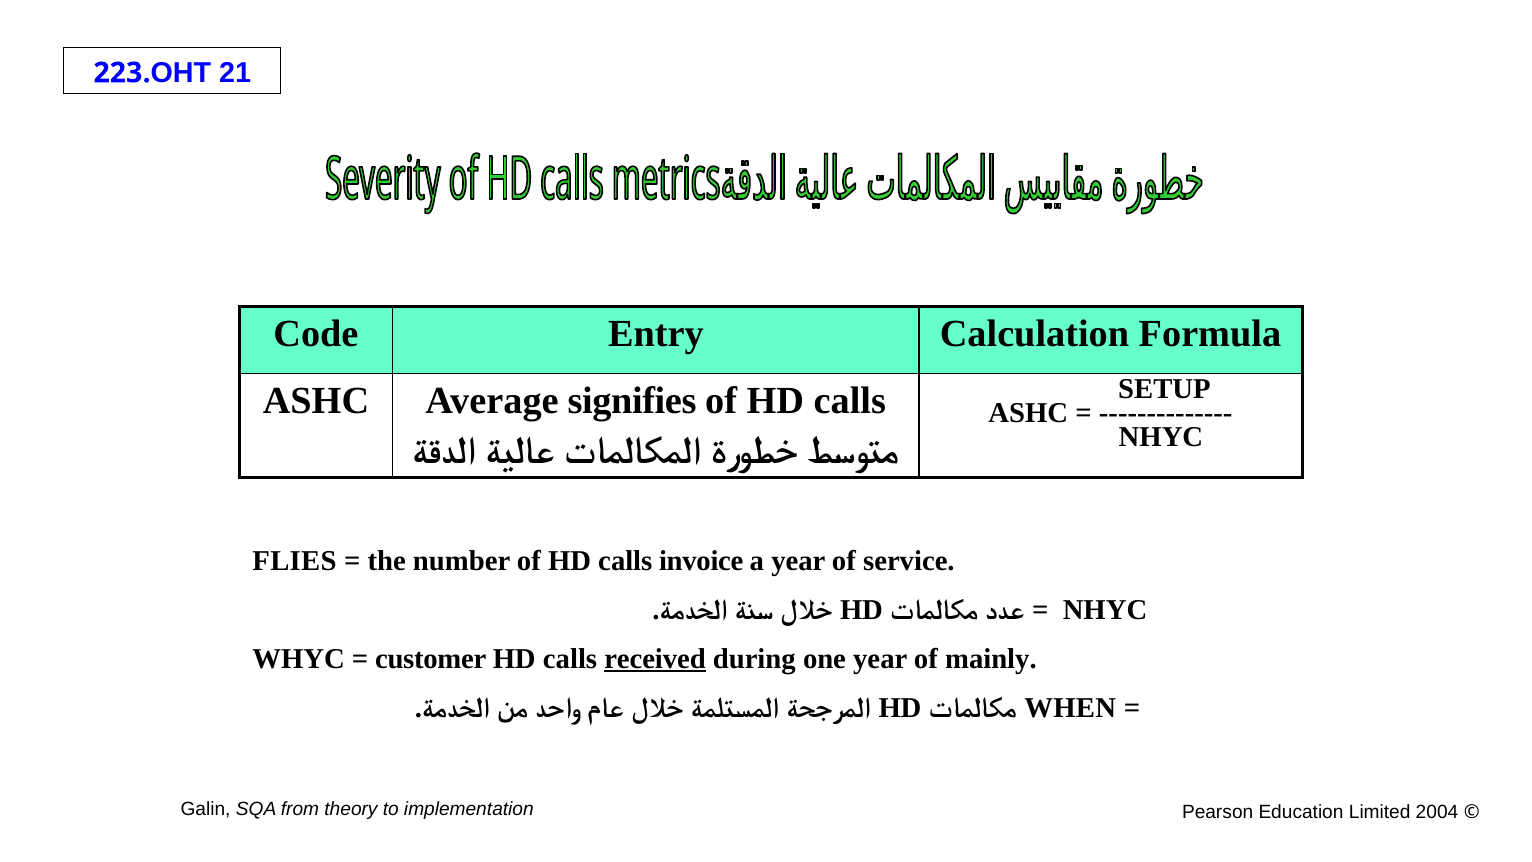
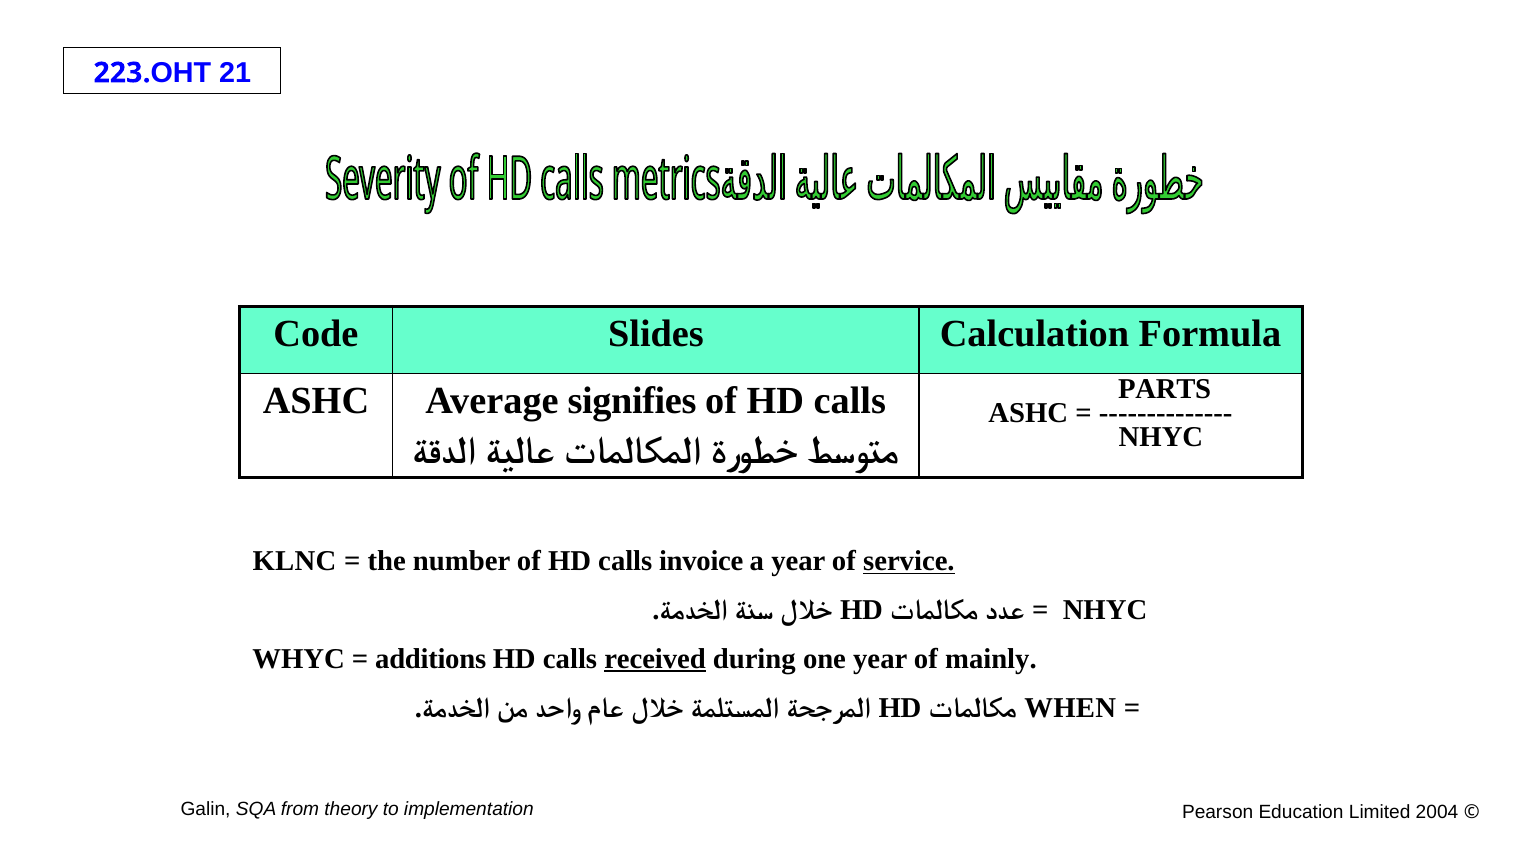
Entry: Entry -> Slides
SETUP: SETUP -> PARTS
FLIES: FLIES -> KLNC
service underline: none -> present
customer: customer -> additions
